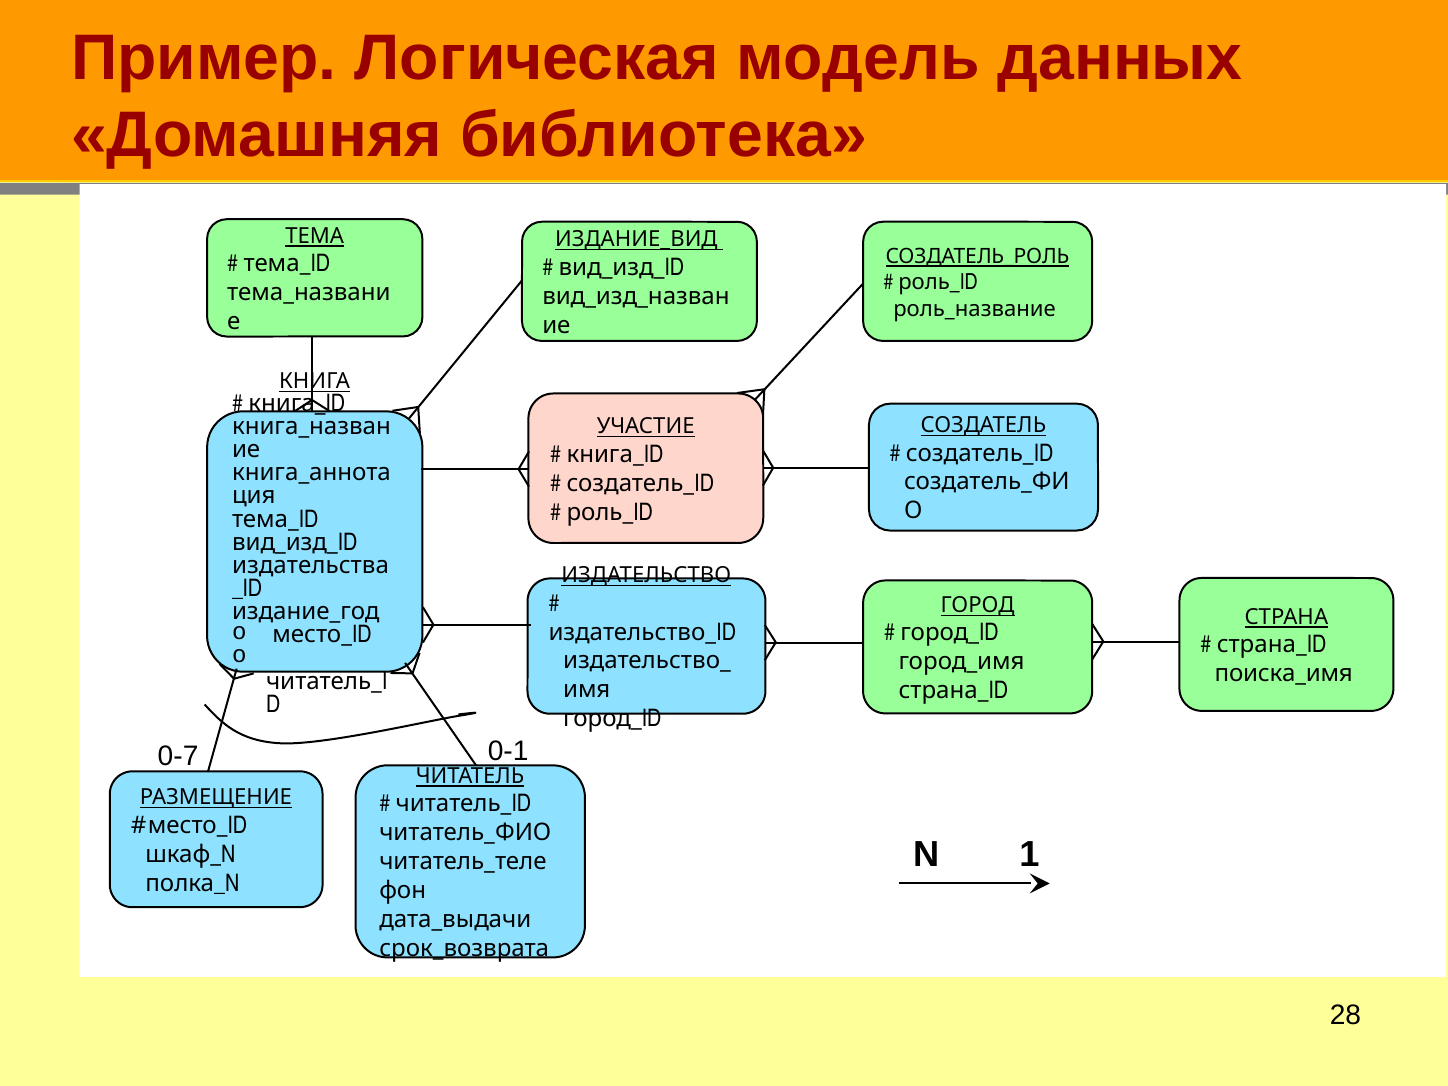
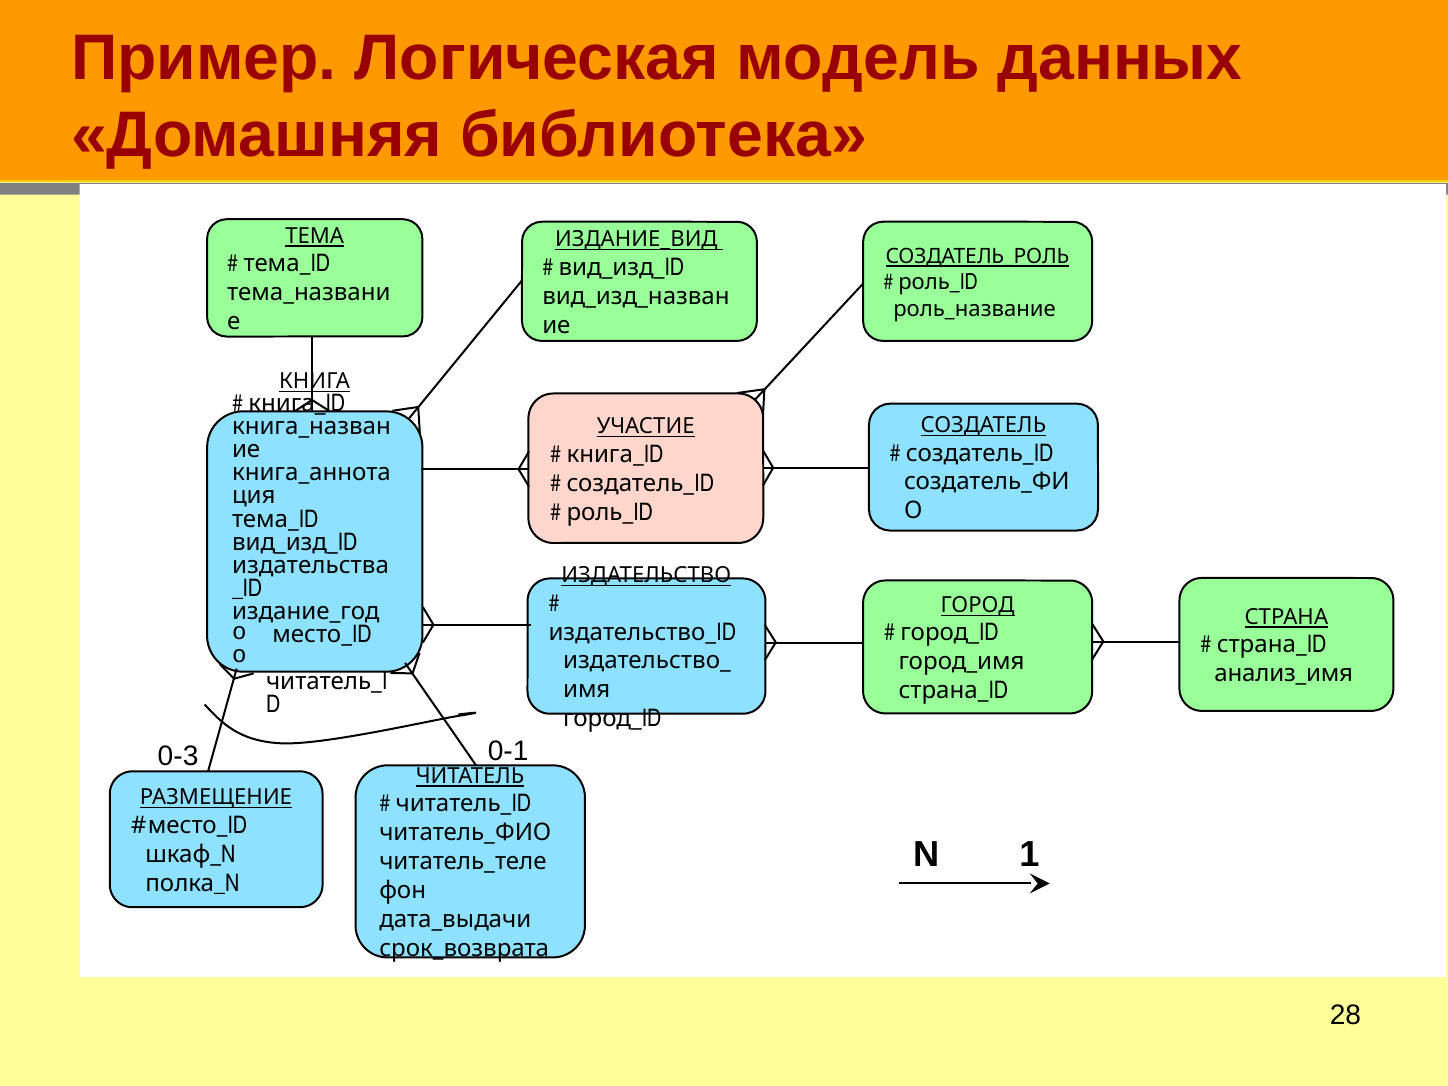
поиска_имя: поиска_имя -> анализ_имя
0-7: 0-7 -> 0-3
